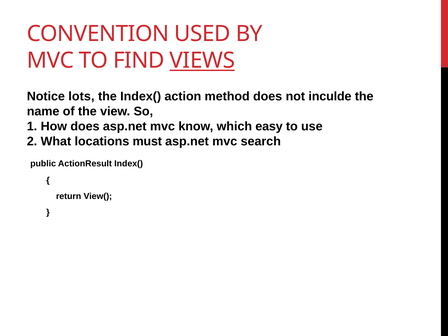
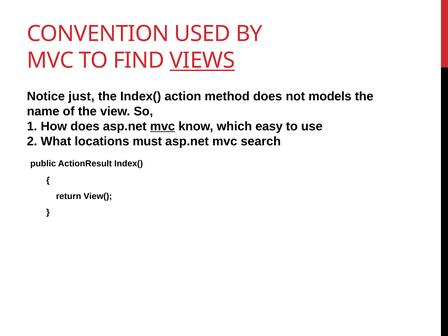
lots: lots -> just
inculde: inculde -> models
mvc at (162, 126) underline: none -> present
